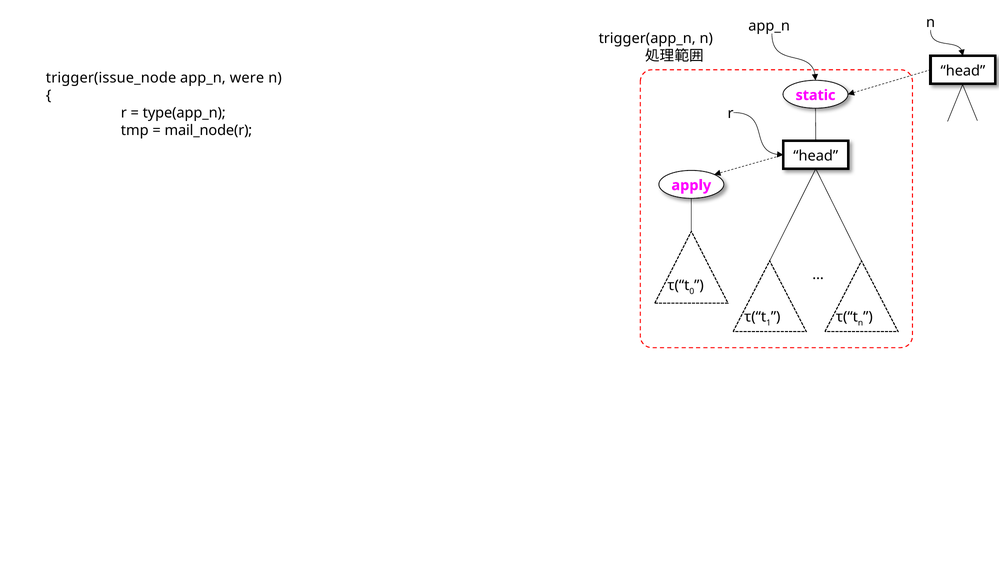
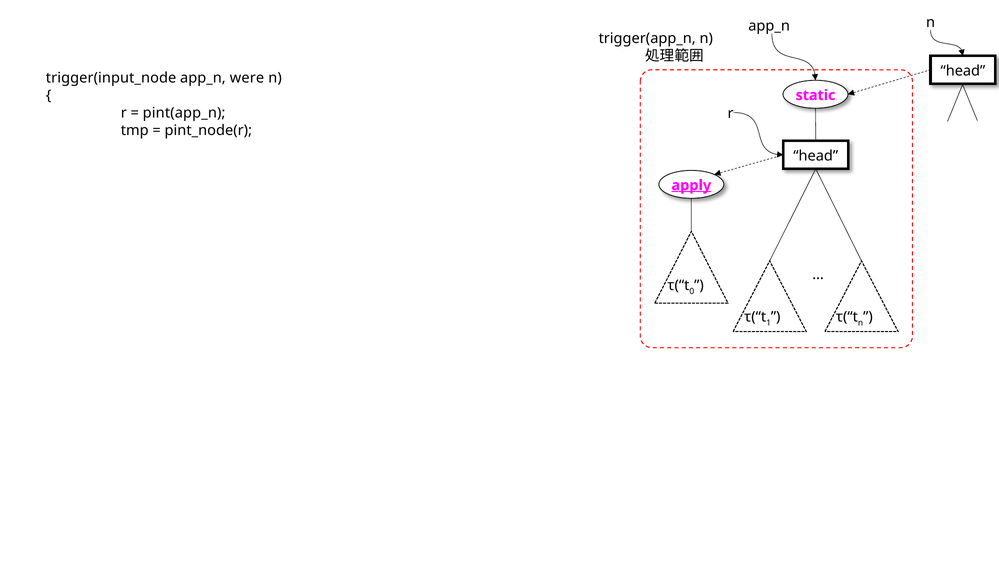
trigger(issue_node: trigger(issue_node -> trigger(input_node
type(app_n: type(app_n -> pint(app_n
mail_node(r: mail_node(r -> pint_node(r
apply underline: none -> present
